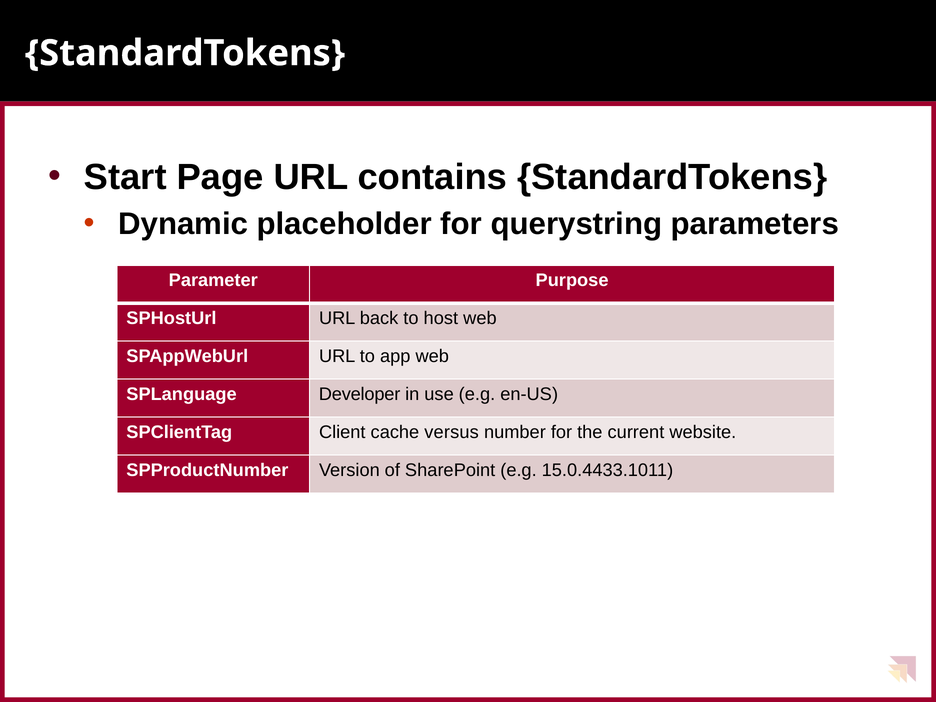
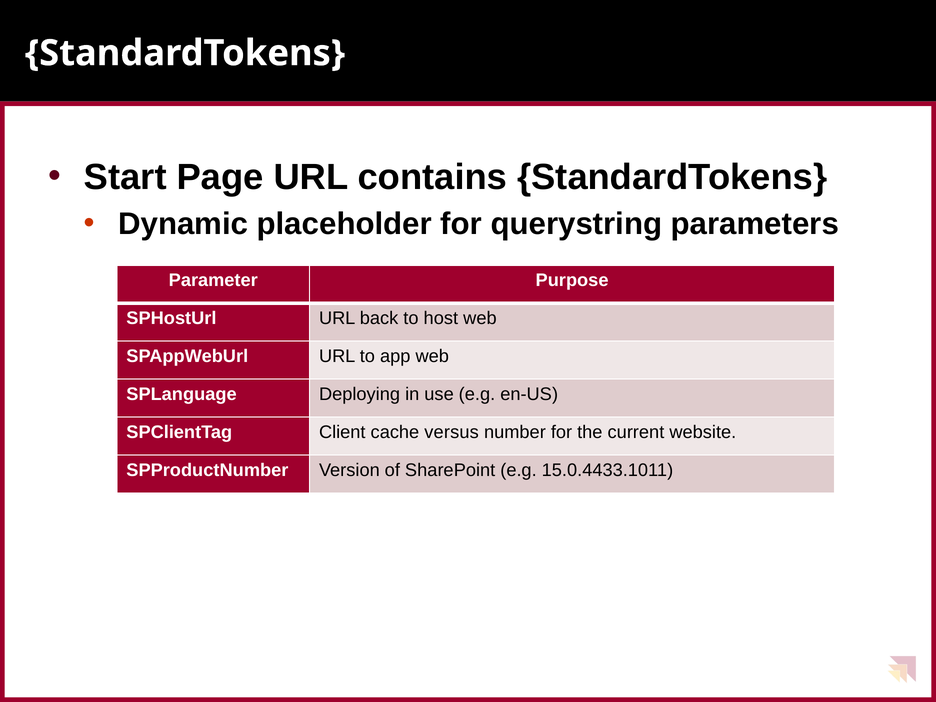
Developer: Developer -> Deploying
